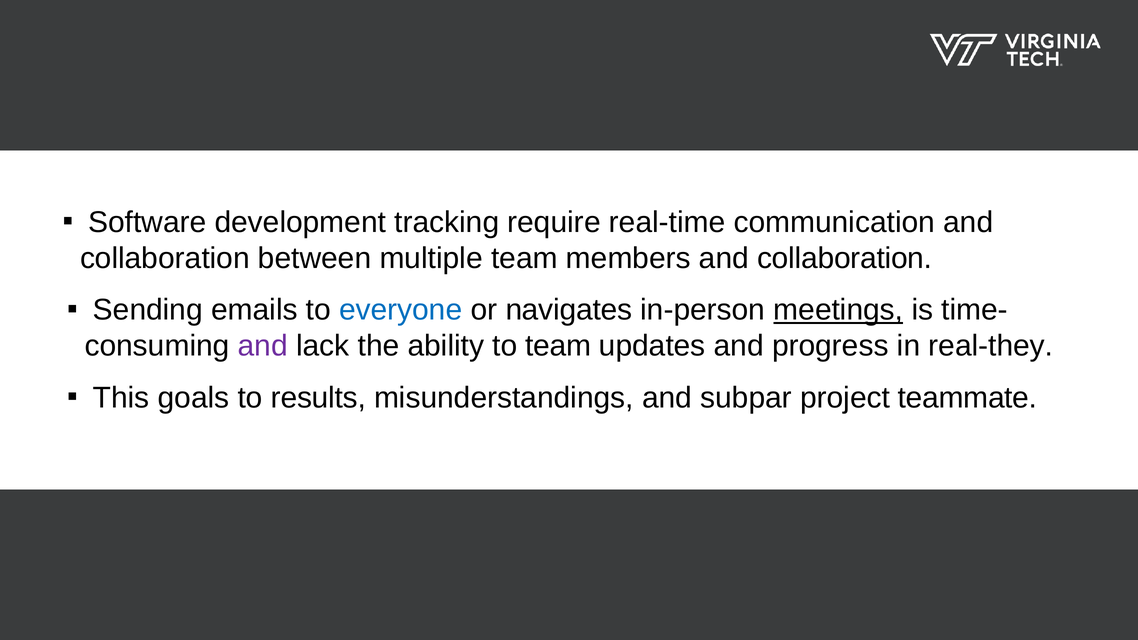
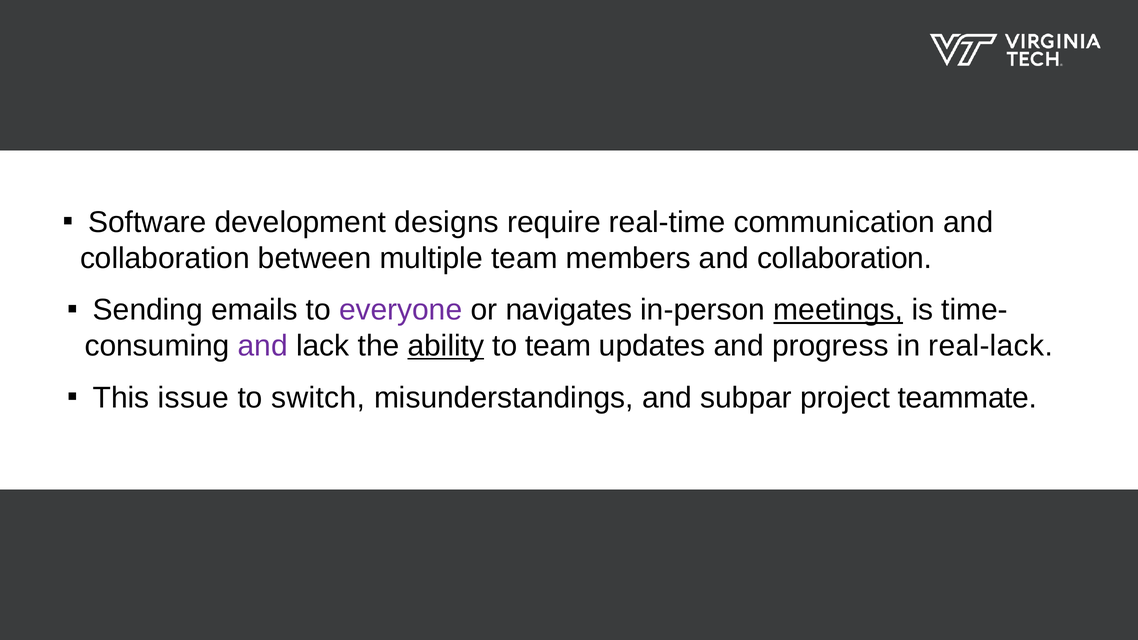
tracking: tracking -> designs
everyone colour: blue -> purple
ability underline: none -> present
real-they: real-they -> real-lack
goals: goals -> issue
results: results -> switch
